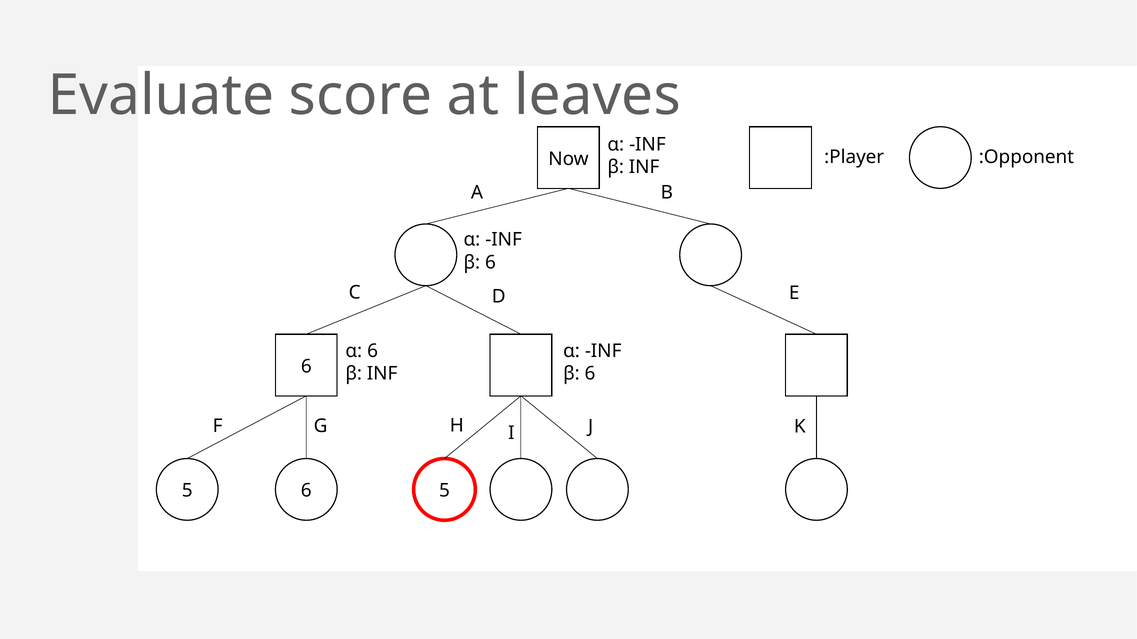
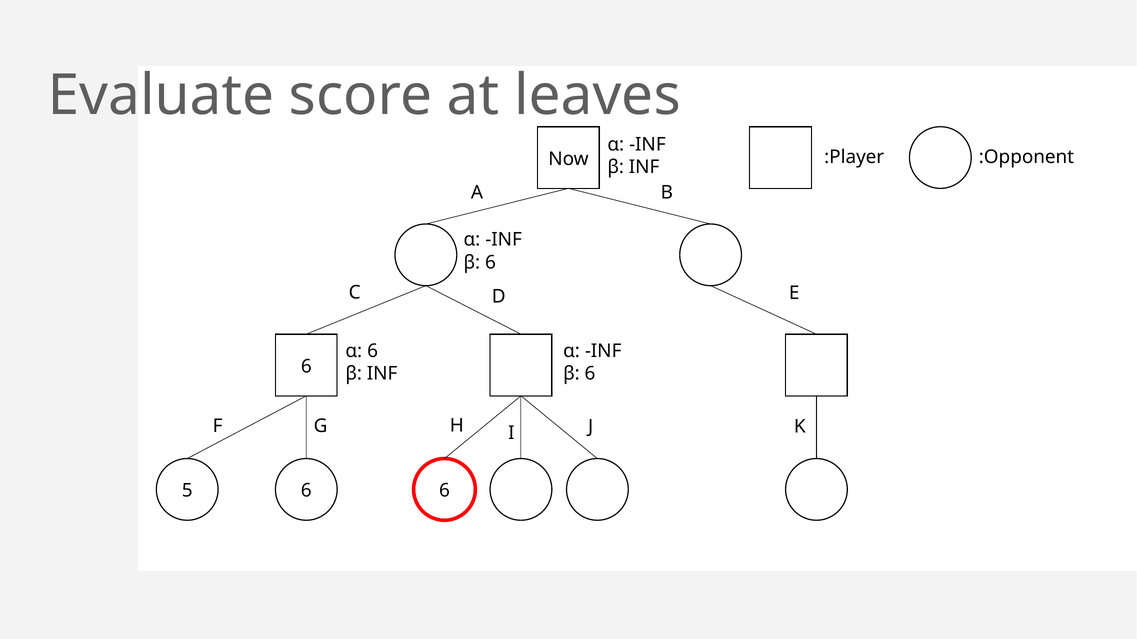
5 5: 5 -> 6
